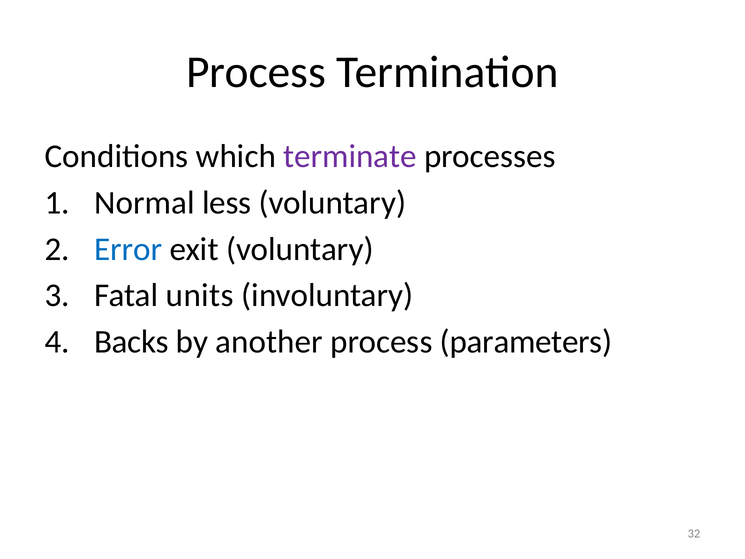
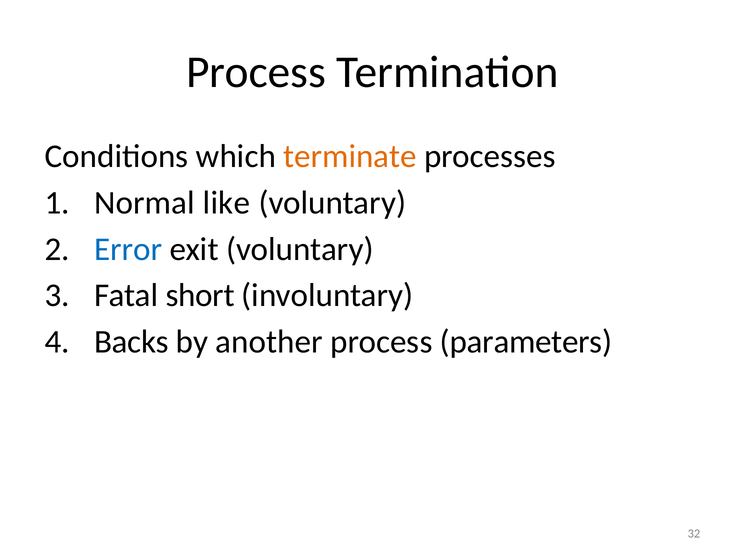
terminate colour: purple -> orange
less: less -> like
units: units -> short
